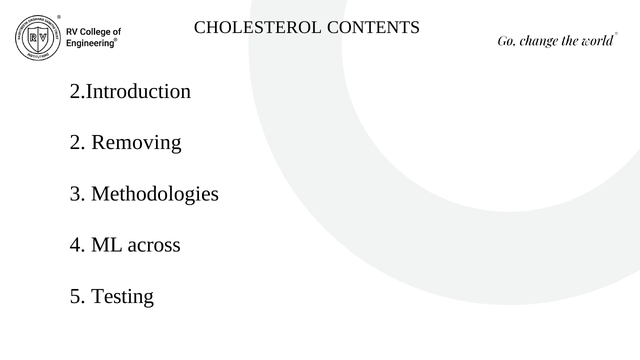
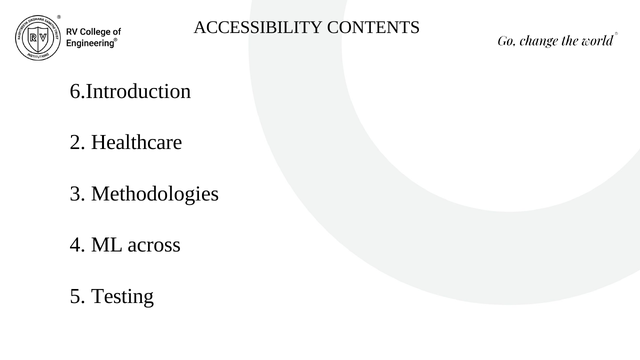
CHOLESTEROL: CHOLESTEROL -> ACCESSIBILITY
2.Introduction: 2.Introduction -> 6.Introduction
Removing: Removing -> Healthcare
